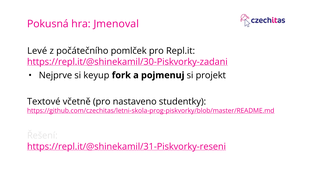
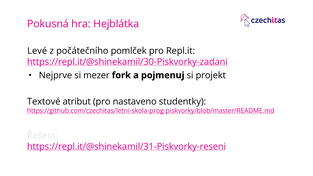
Jmenoval: Jmenoval -> Hejblátka
keyup: keyup -> mezer
včetně: včetně -> atribut
